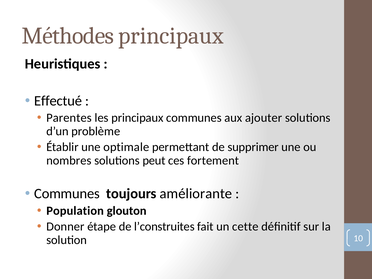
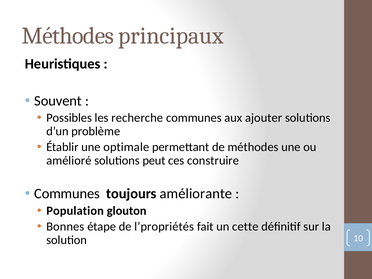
Effectué: Effectué -> Souvent
Parentes: Parentes -> Possibles
les principaux: principaux -> recherche
de supprimer: supprimer -> méthodes
nombres: nombres -> amélioré
fortement: fortement -> construire
Donner: Donner -> Bonnes
l’construites: l’construites -> l’propriétés
